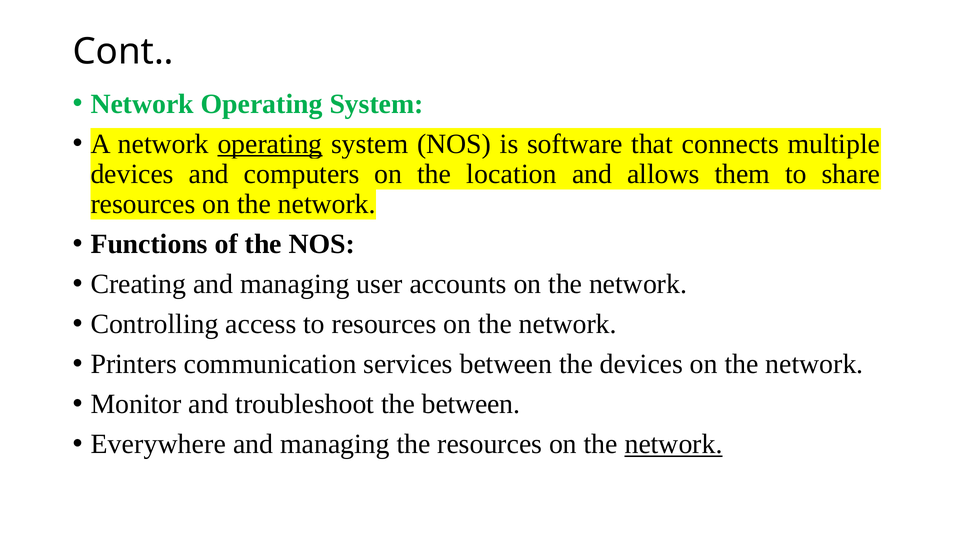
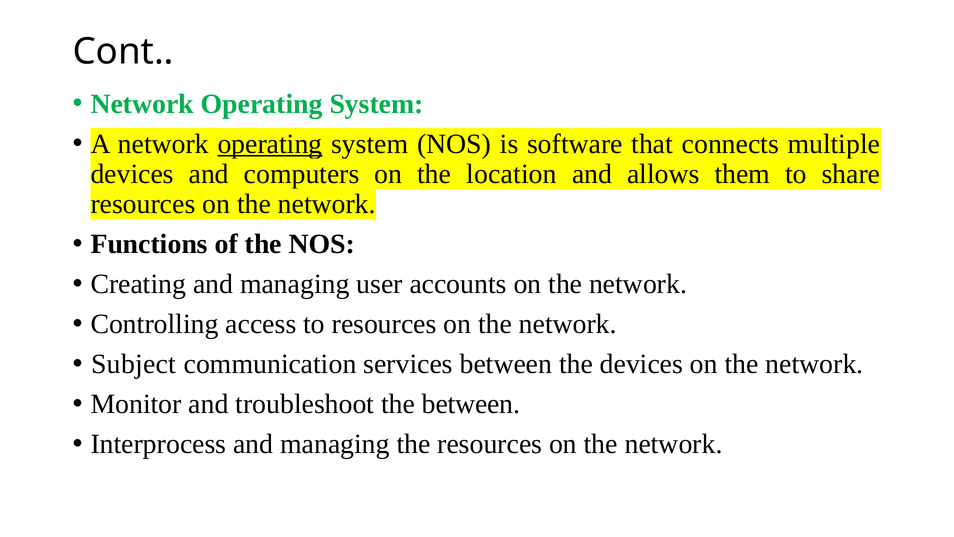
Printers: Printers -> Subject
Everywhere: Everywhere -> Interprocess
network at (674, 444) underline: present -> none
